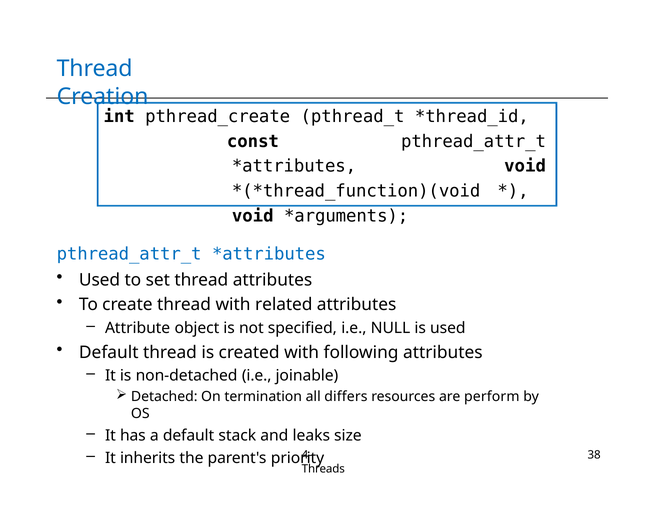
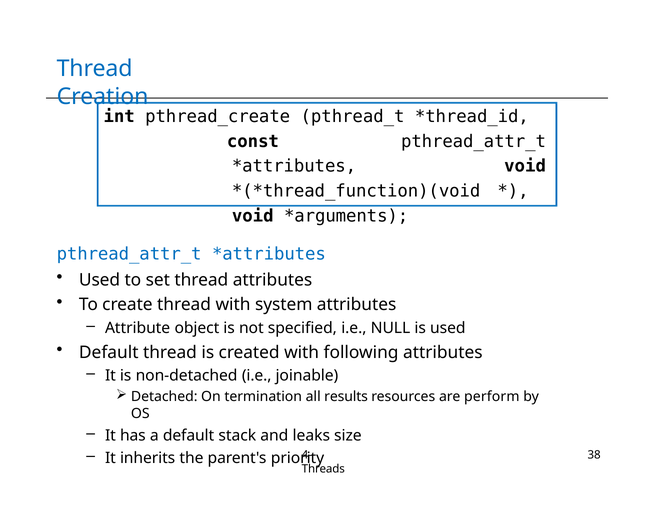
related: related -> system
differs: differs -> results
